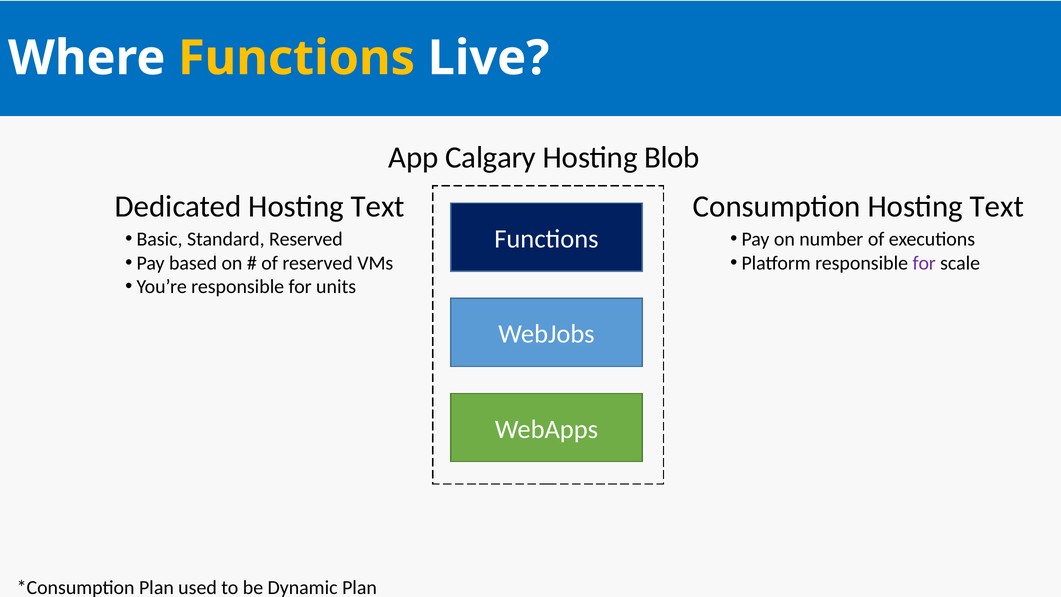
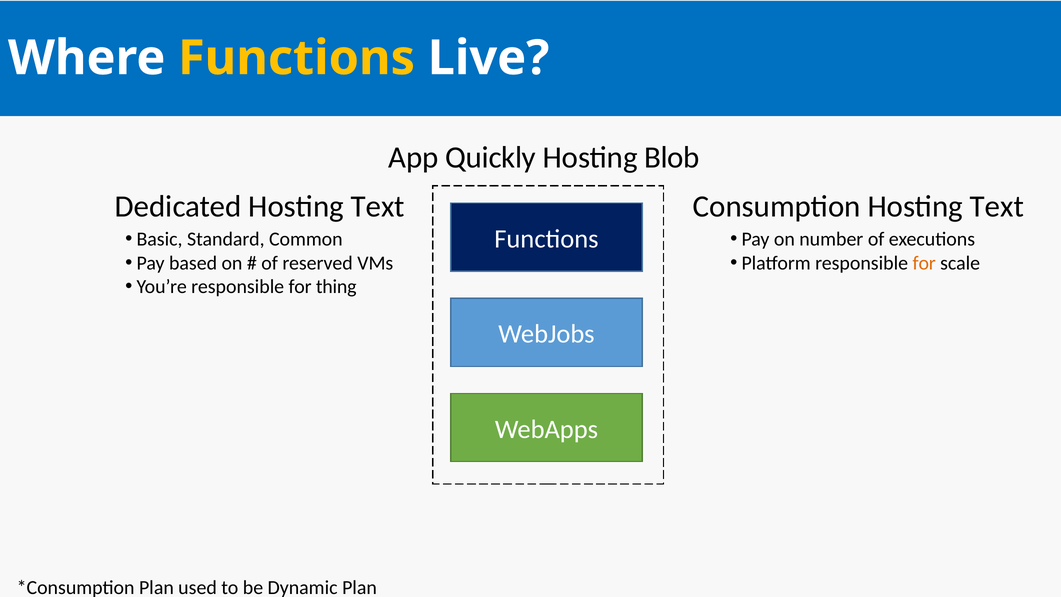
Calgary: Calgary -> Quickly
Standard Reserved: Reserved -> Common
for at (924, 263) colour: purple -> orange
units: units -> thing
